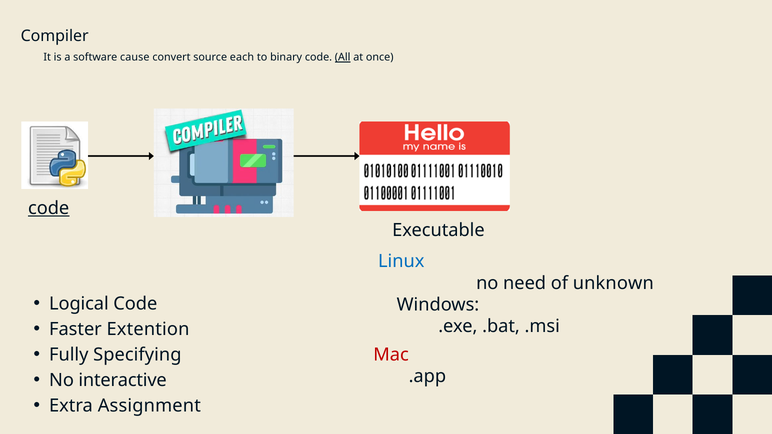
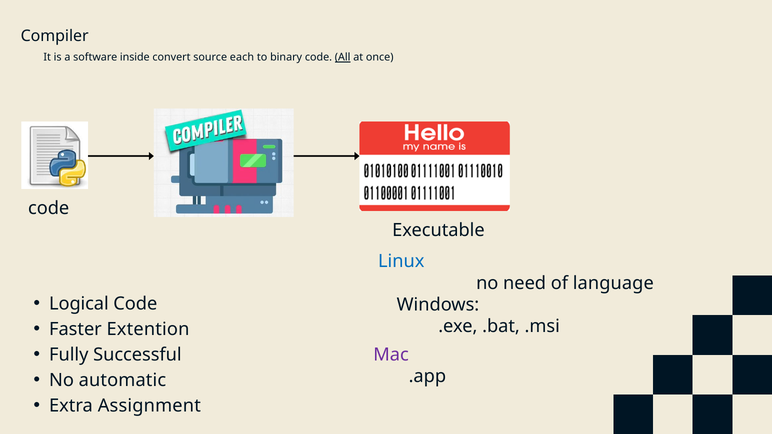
cause: cause -> inside
code at (49, 208) underline: present -> none
unknown: unknown -> language
Specifying: Specifying -> Successful
Mac colour: red -> purple
interactive: interactive -> automatic
